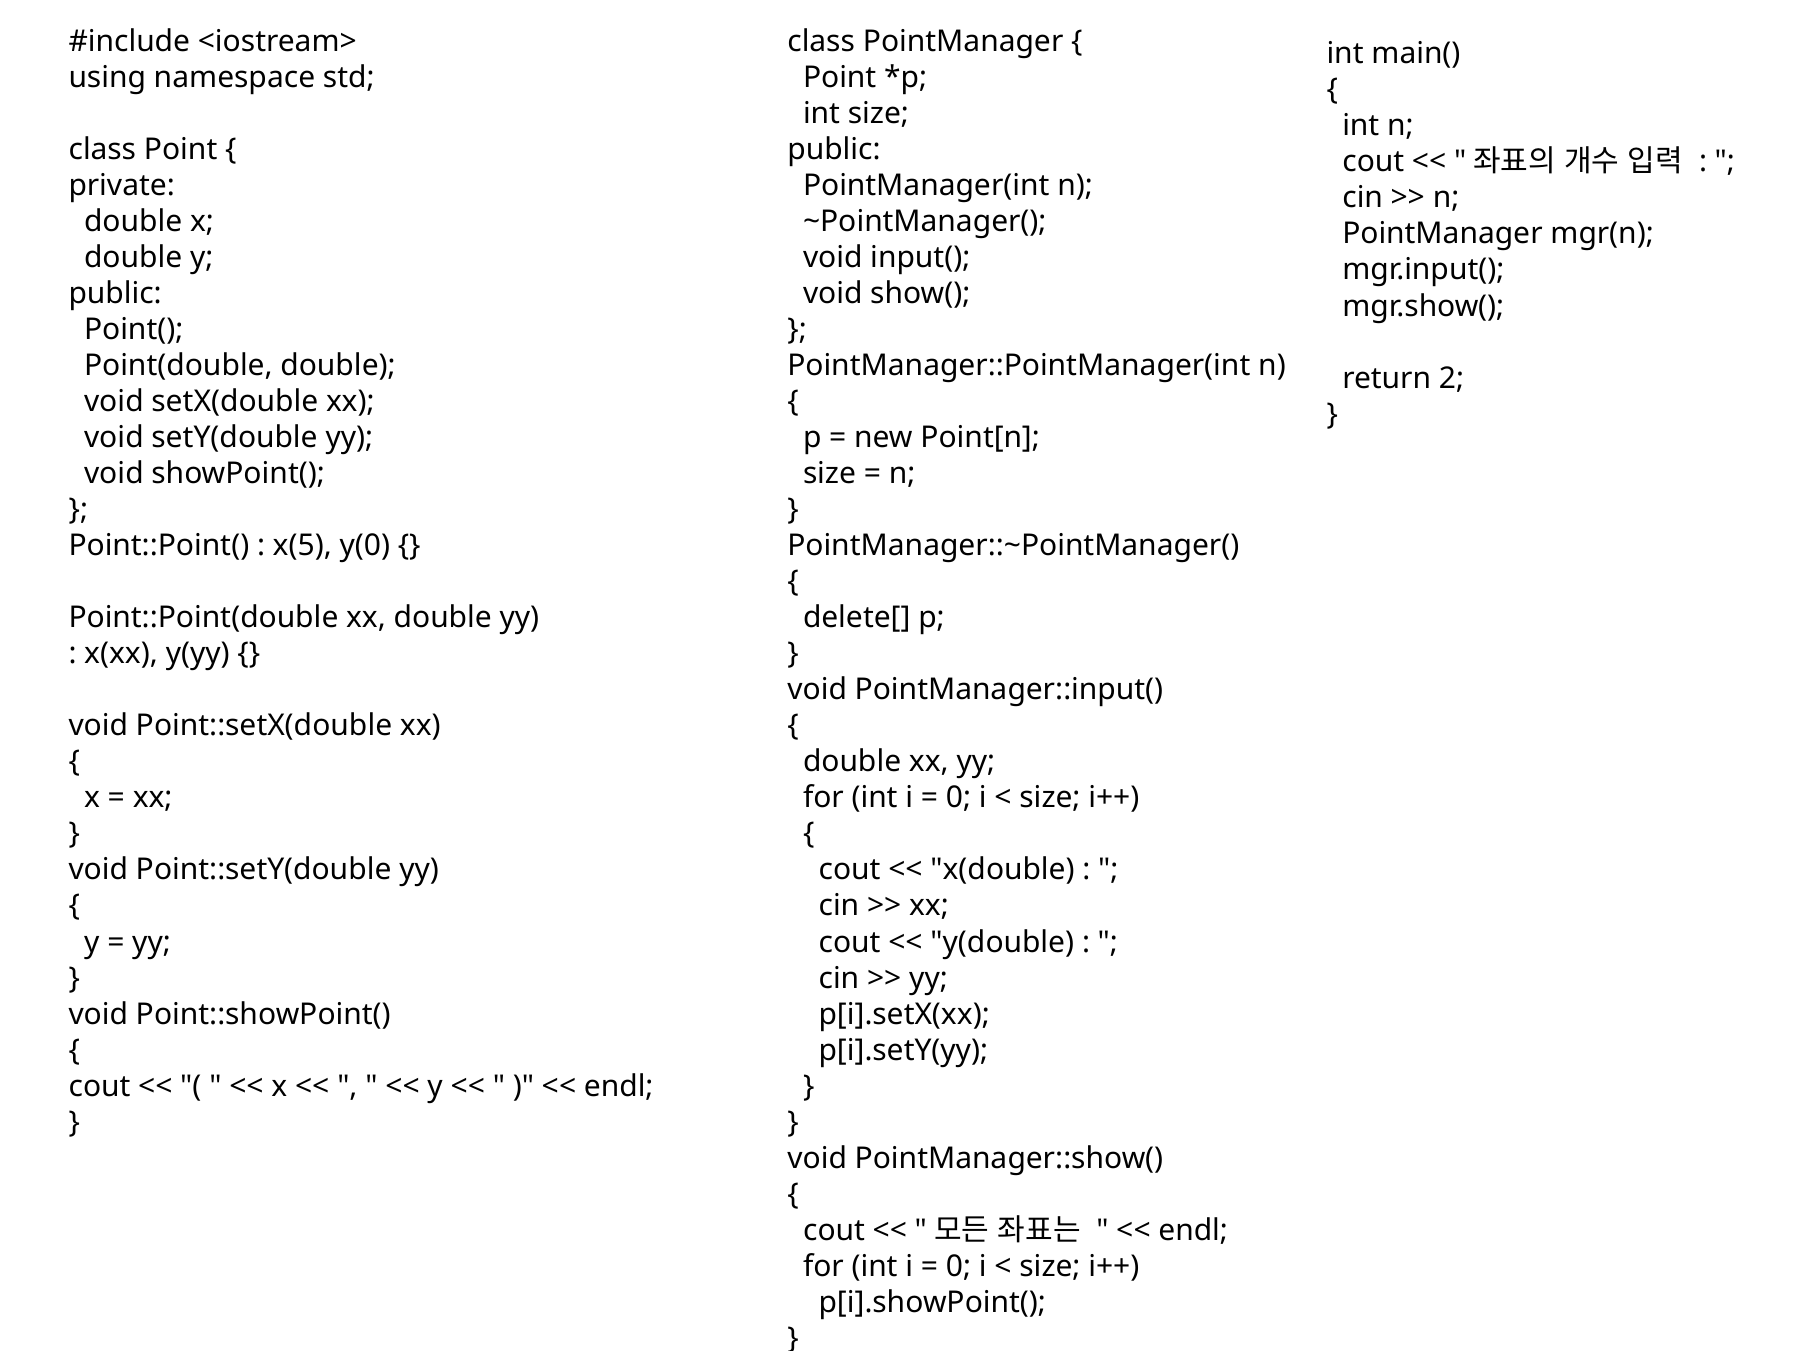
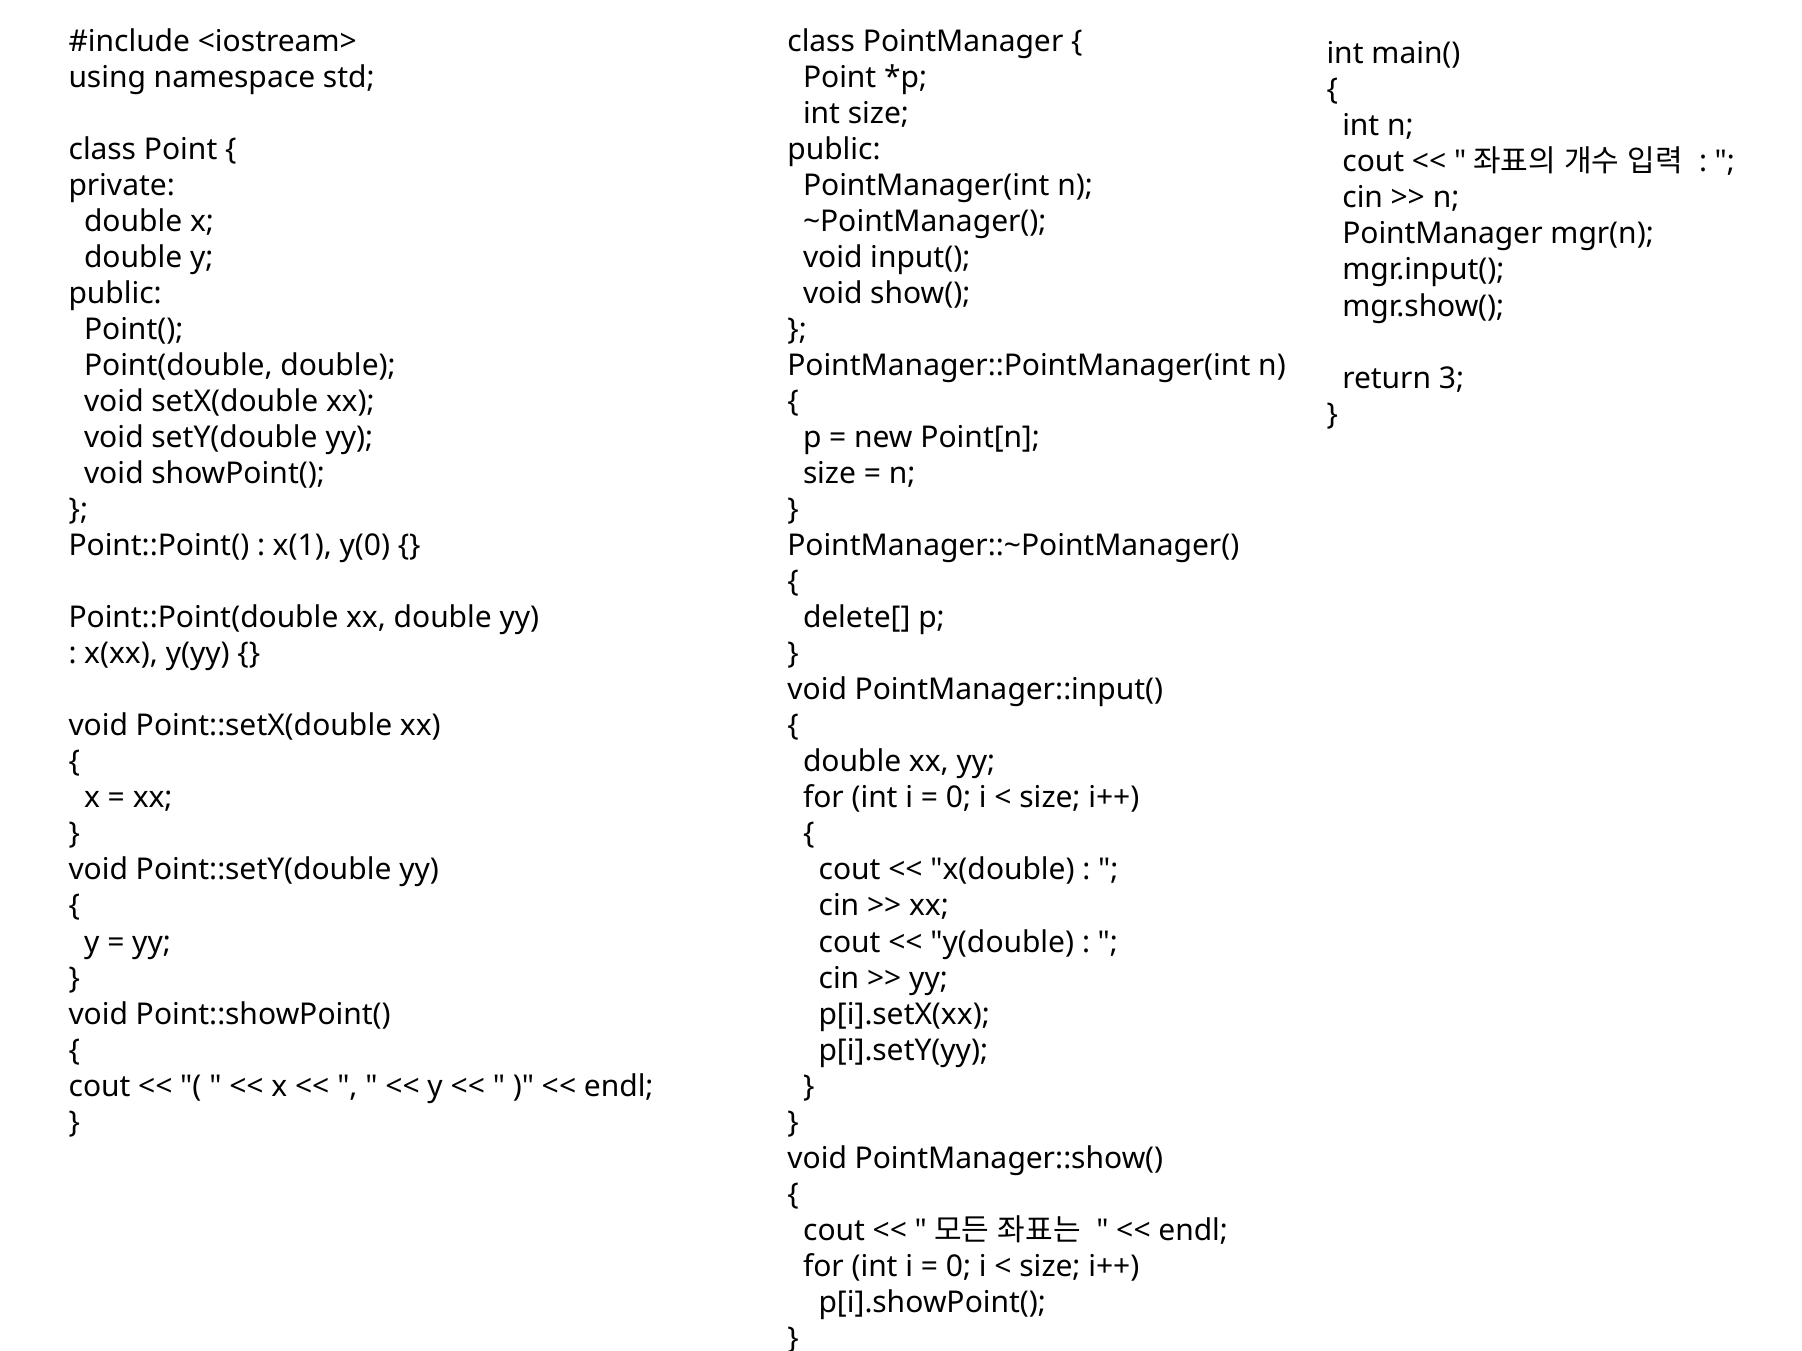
2: 2 -> 3
x(5: x(5 -> x(1
